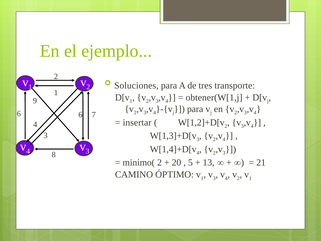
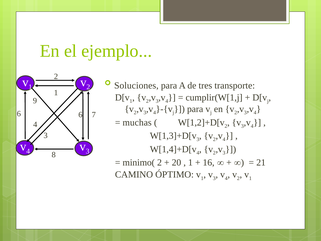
obtener(W[1,j: obtener(W[1,j -> cumplir(W[1,j
insertar: insertar -> muchas
5 at (190, 162): 5 -> 1
13: 13 -> 16
